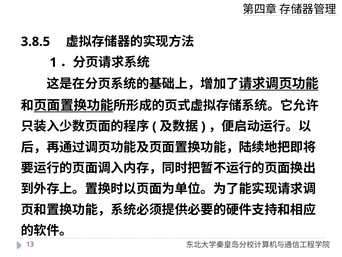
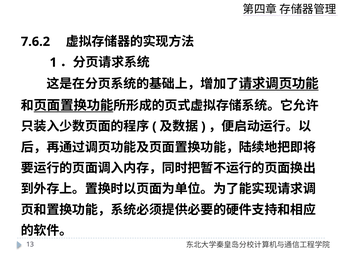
3.8.5: 3.8.5 -> 7.6.2
